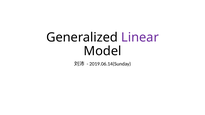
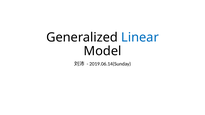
Linear colour: purple -> blue
